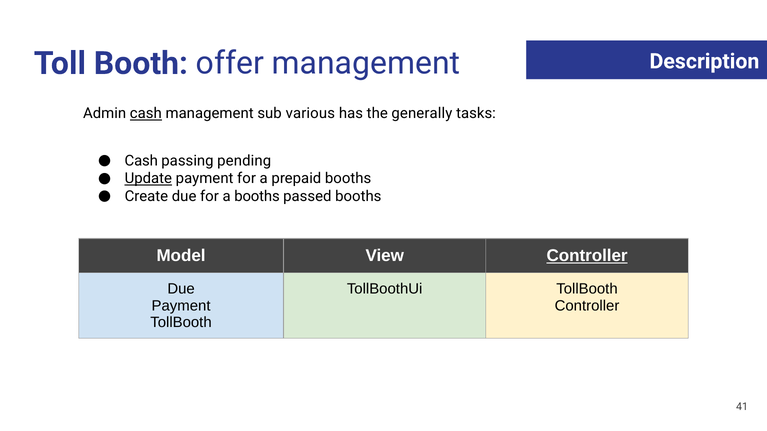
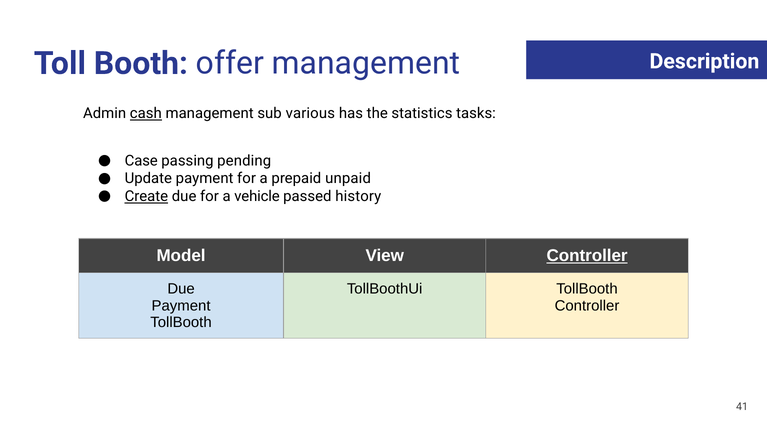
generally: generally -> statistics
Cash at (141, 161): Cash -> Case
Update underline: present -> none
prepaid booths: booths -> unpaid
Create underline: none -> present
a booths: booths -> vehicle
passed booths: booths -> history
